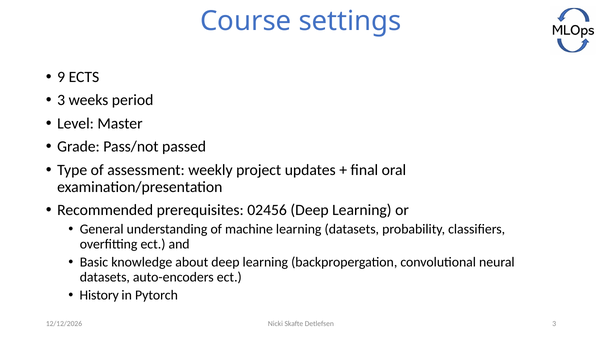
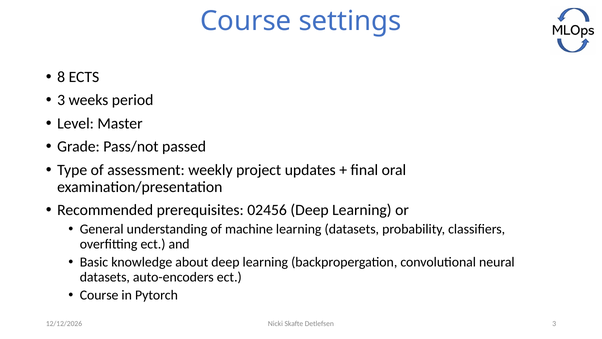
9: 9 -> 8
History at (99, 295): History -> Course
